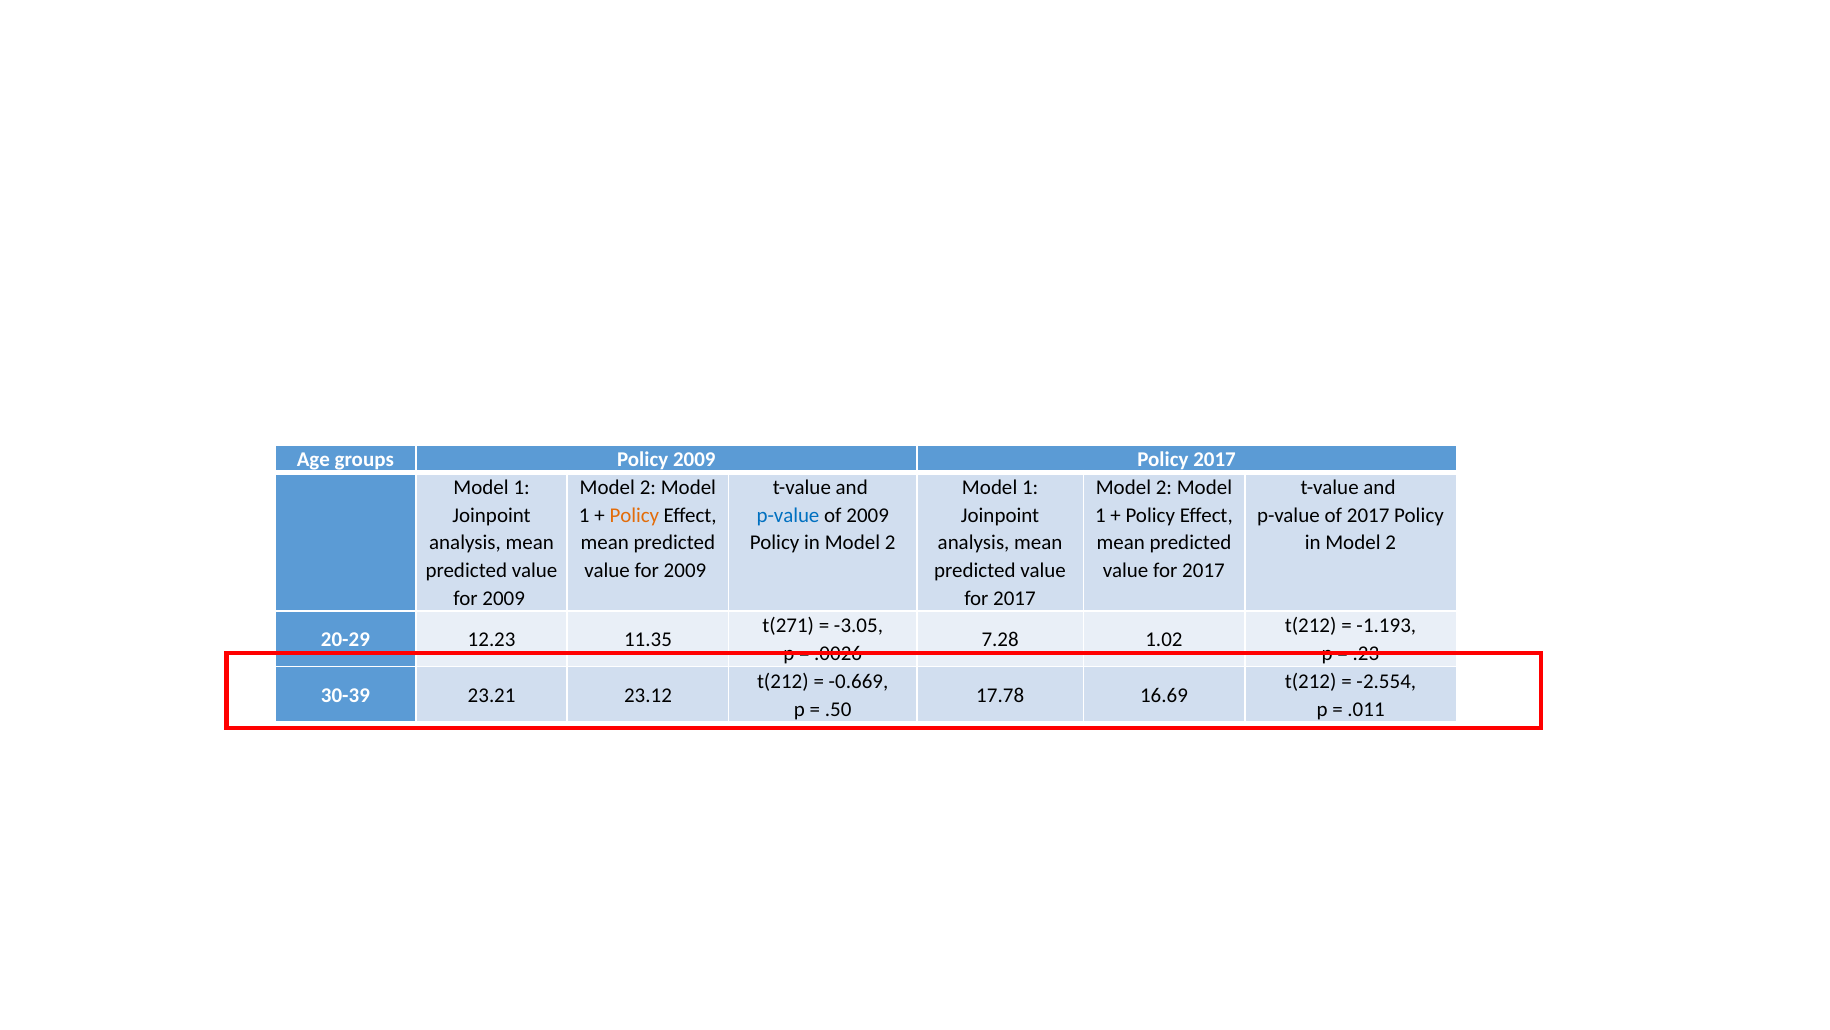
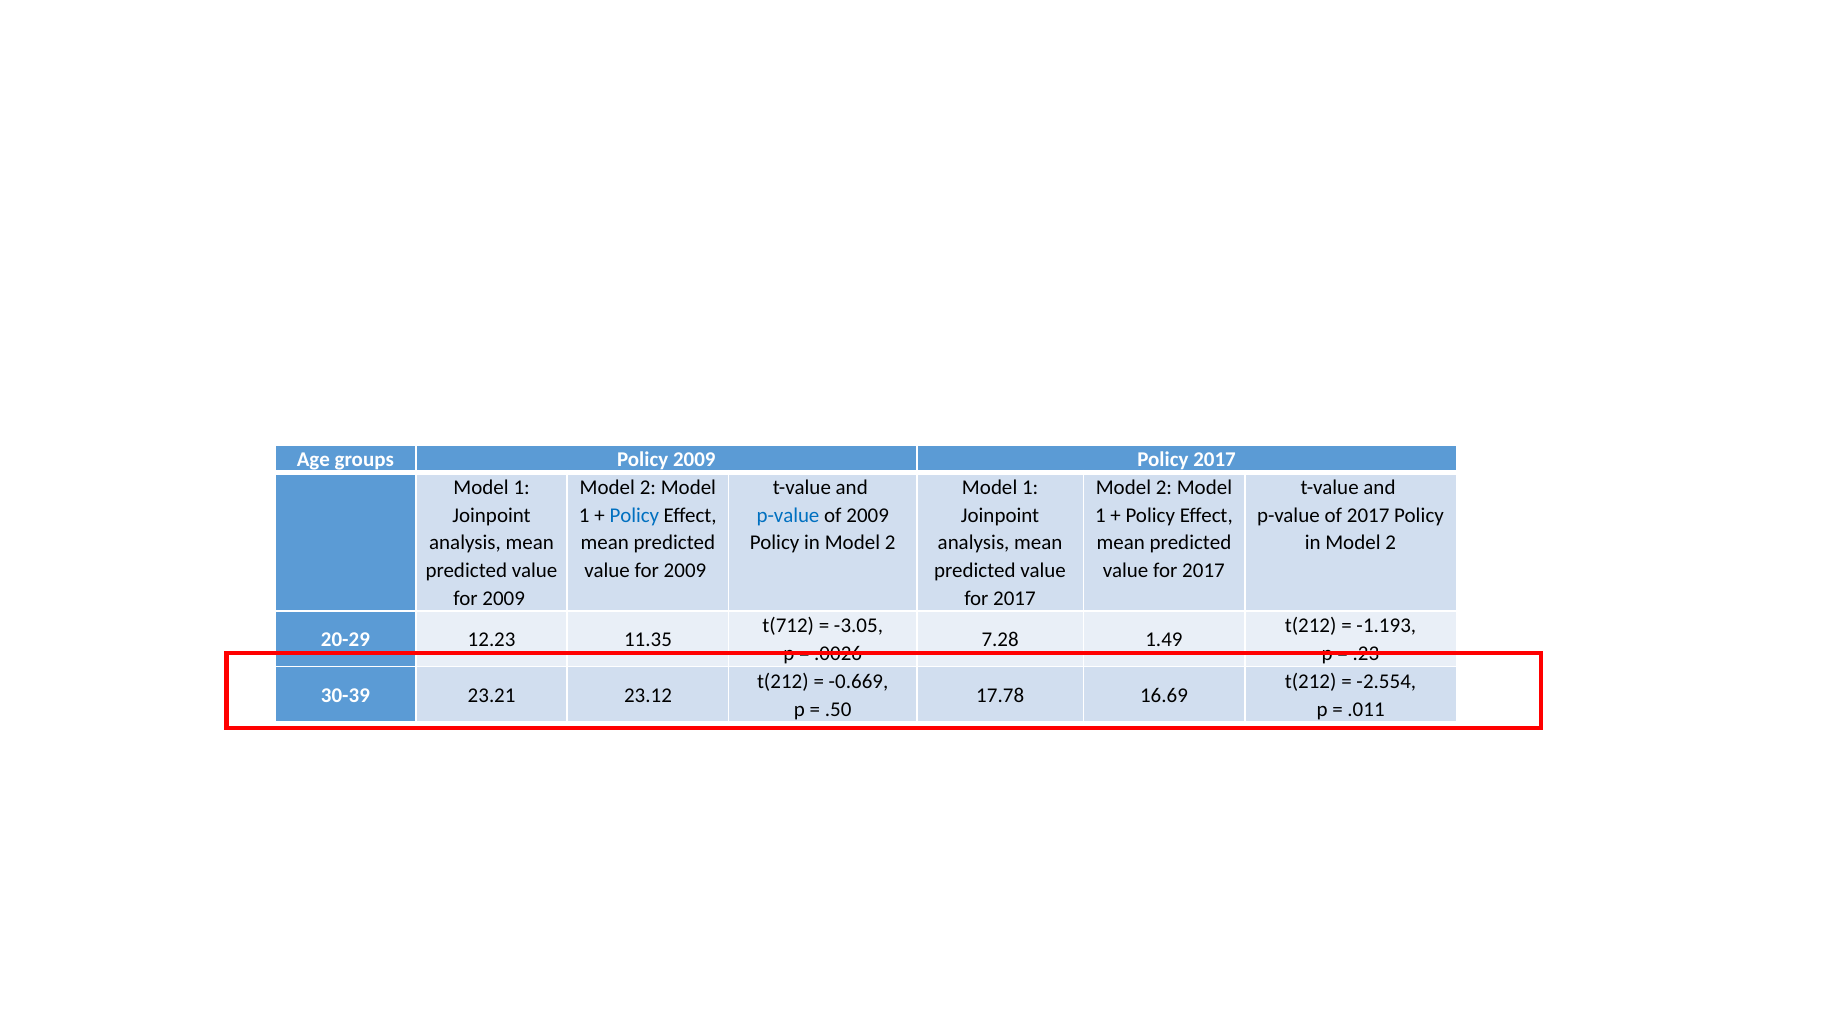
Policy at (634, 515) colour: orange -> blue
t(271: t(271 -> t(712
1.02: 1.02 -> 1.49
